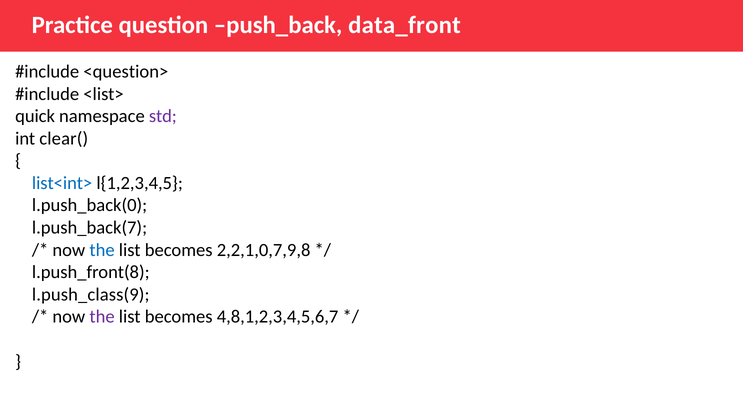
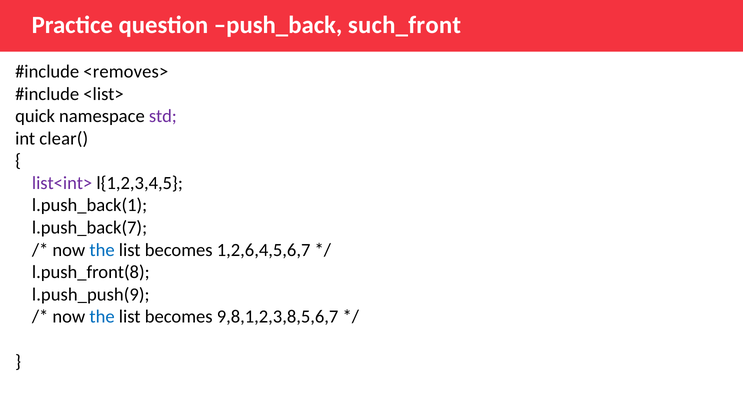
data_front: data_front -> such_front
<question>: <question> -> <removes>
list<int> colour: blue -> purple
l.push_back(0: l.push_back(0 -> l.push_back(1
2,2,1,0,7,9,8: 2,2,1,0,7,9,8 -> 1,2,6,4,5,6,7
l.push_class(9: l.push_class(9 -> l.push_push(9
the at (102, 317) colour: purple -> blue
4,8,1,2,3,4,5,6,7: 4,8,1,2,3,4,5,6,7 -> 9,8,1,2,3,8,5,6,7
